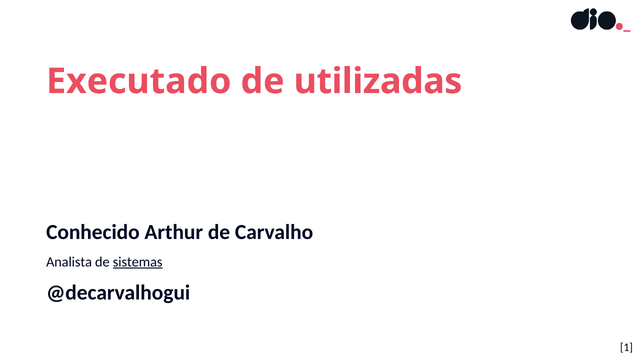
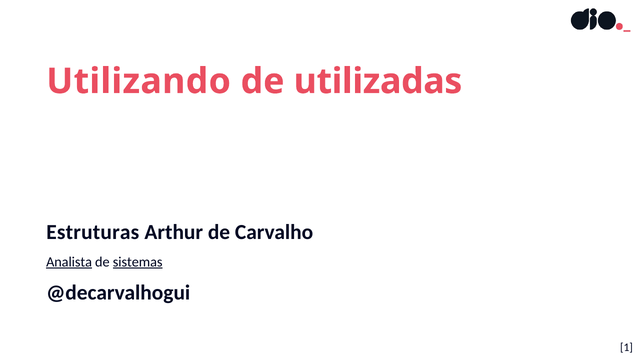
Executado: Executado -> Utilizando
Conhecido: Conhecido -> Estruturas
Analista underline: none -> present
